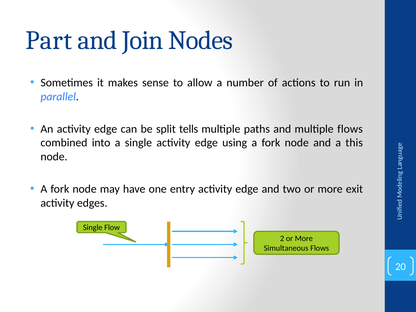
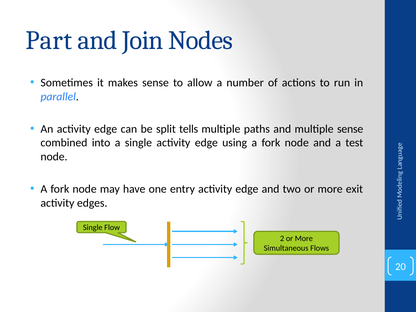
multiple flows: flows -> sense
this: this -> test
